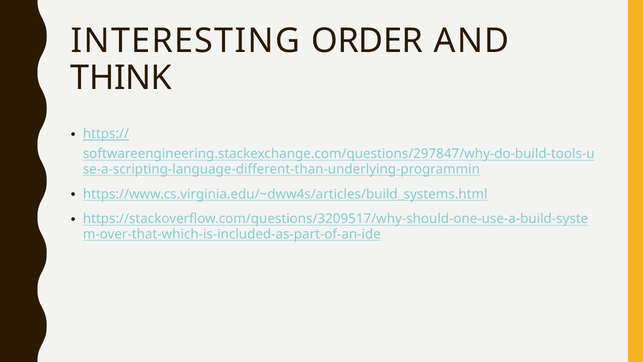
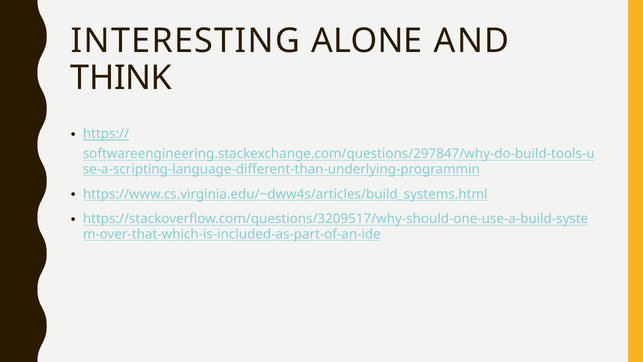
ORDER: ORDER -> ALONE
